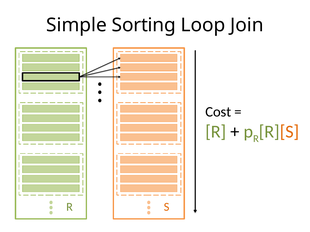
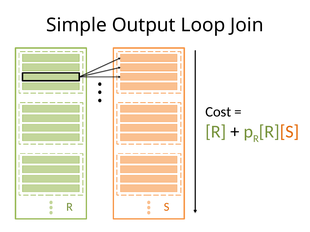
Sorting: Sorting -> Output
